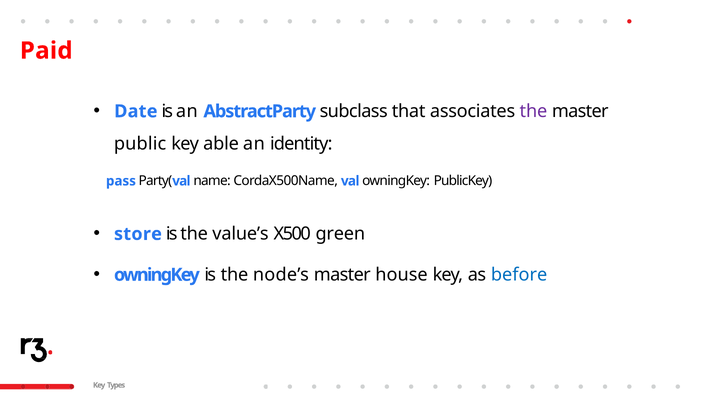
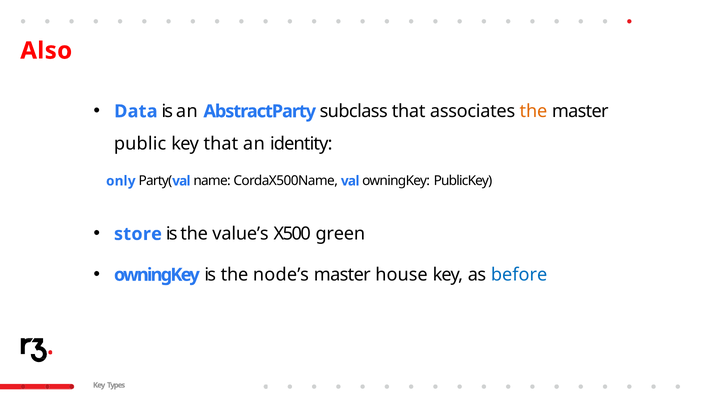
Paid: Paid -> Also
Date: Date -> Data
the at (533, 111) colour: purple -> orange
key able: able -> that
pass: pass -> only
